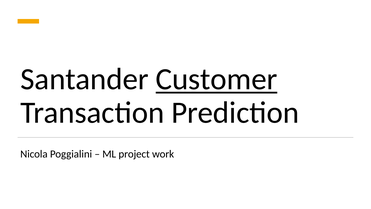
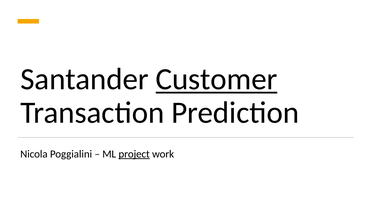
project underline: none -> present
